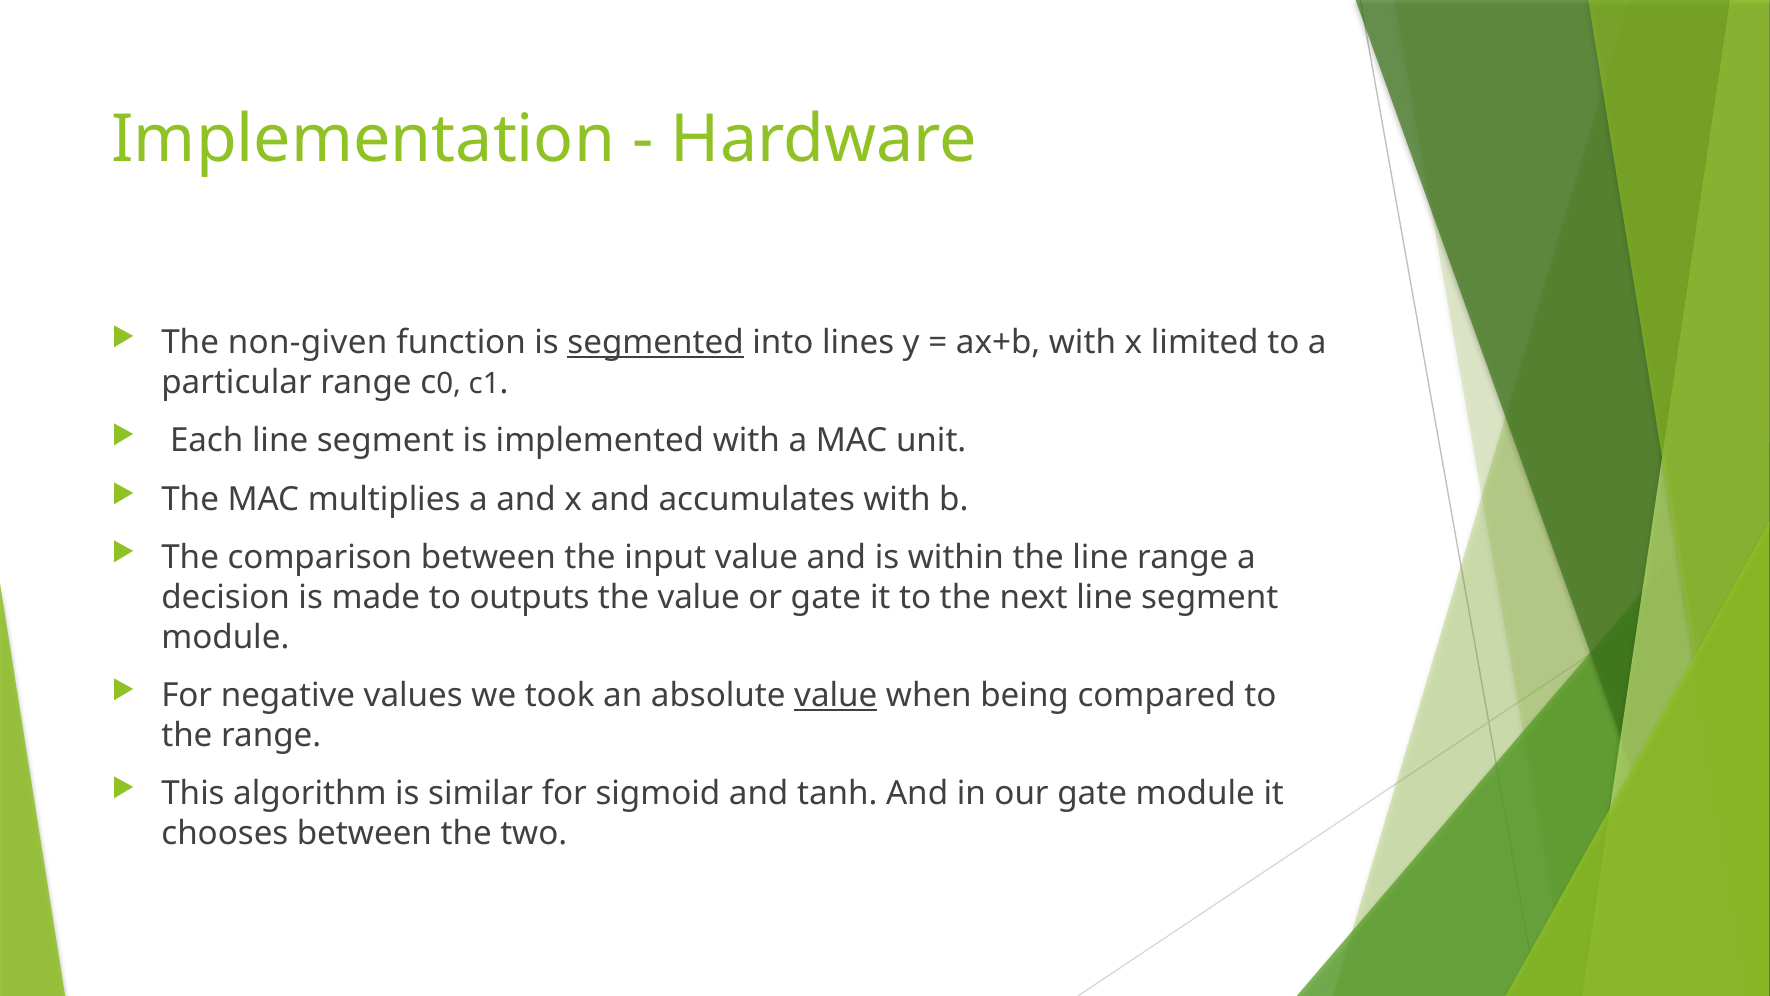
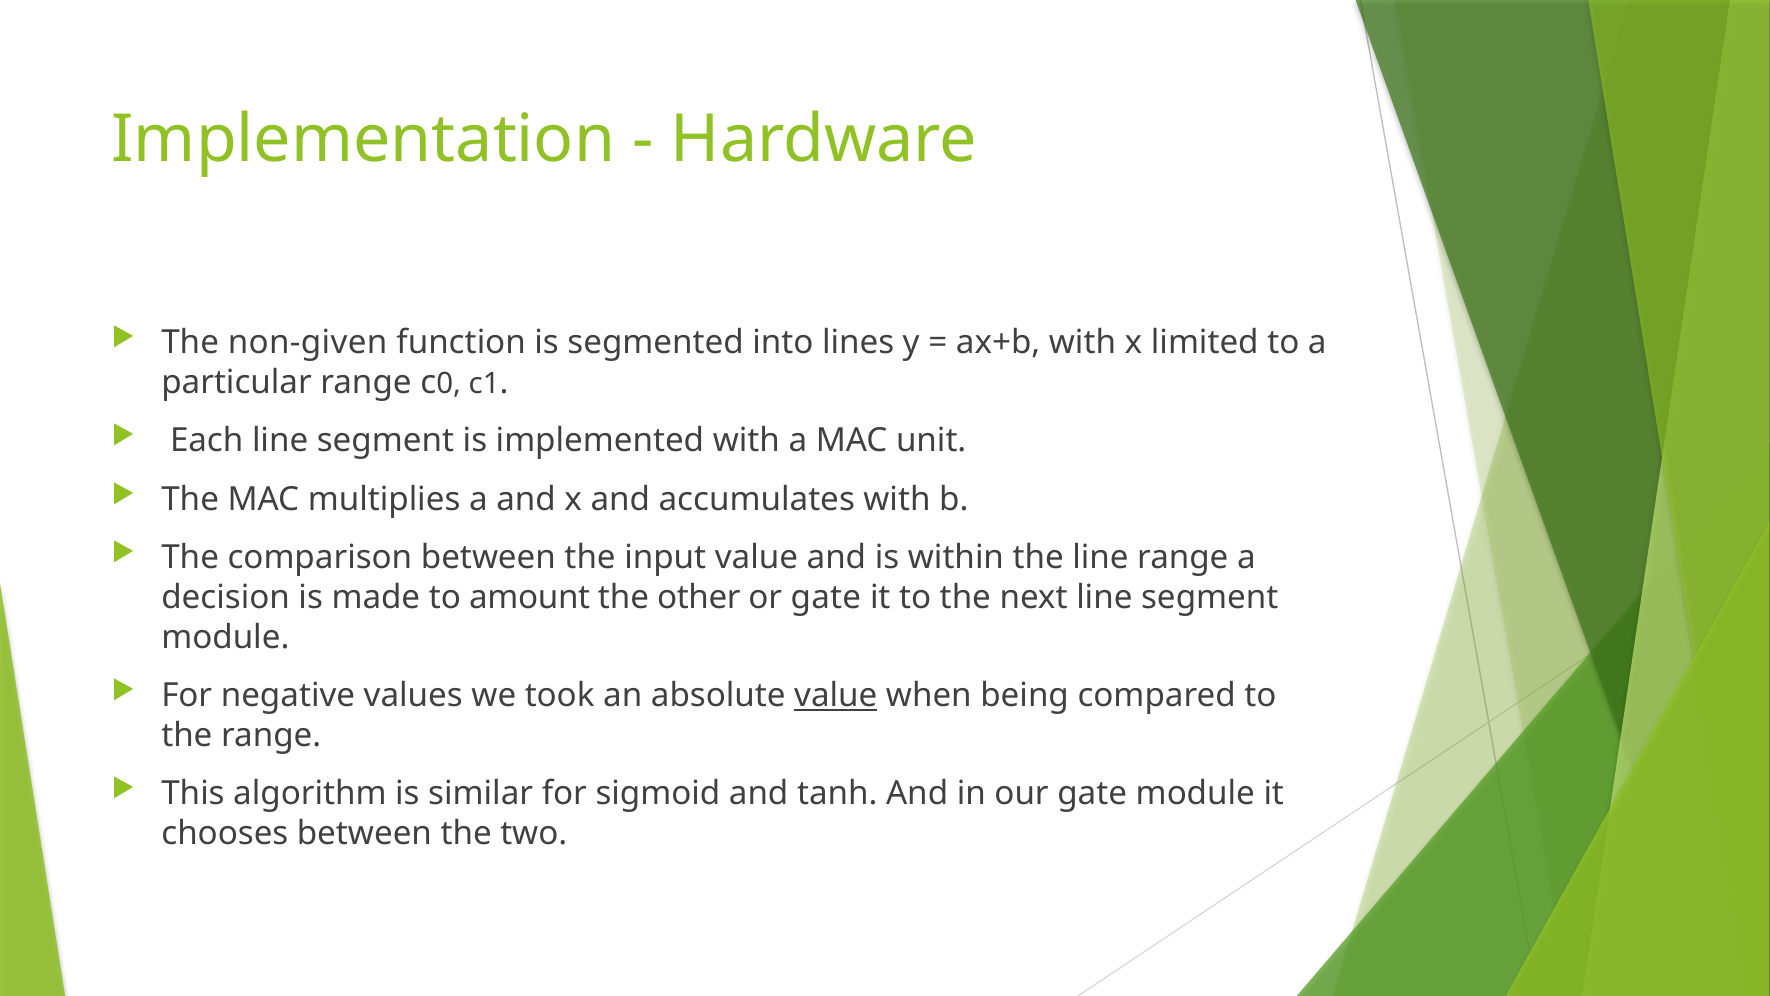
segmented underline: present -> none
outputs: outputs -> amount
the value: value -> other
